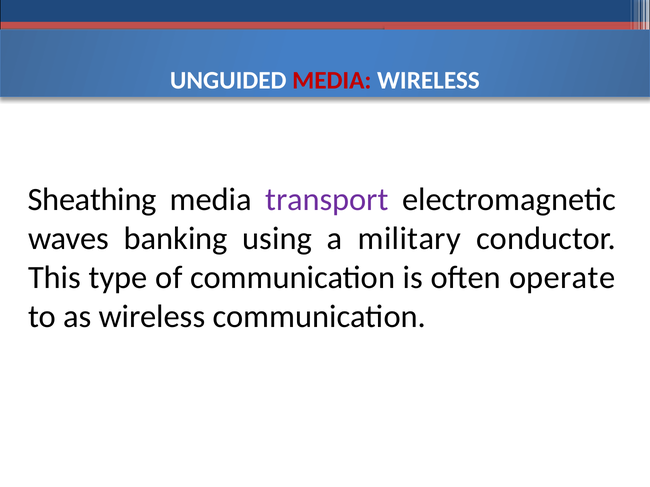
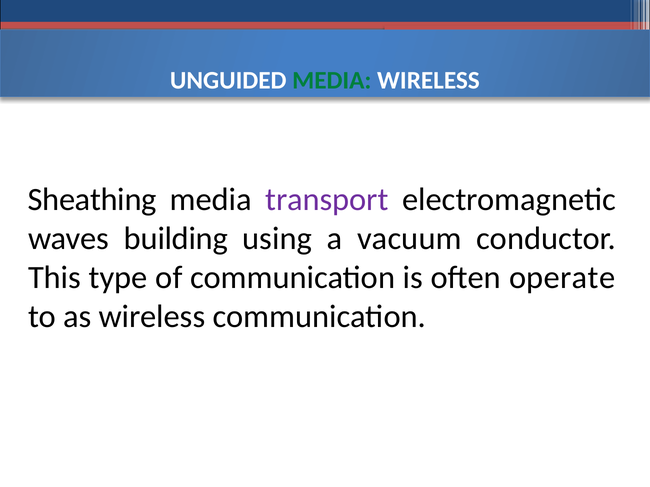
MEDIA at (332, 80) colour: red -> green
banking: banking -> building
military: military -> vacuum
